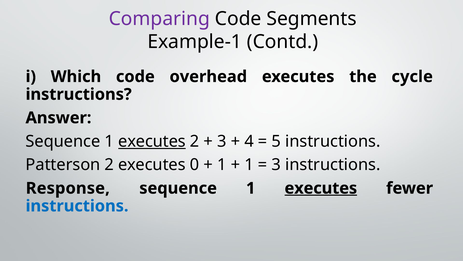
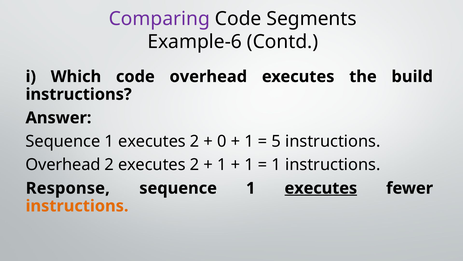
Example-1: Example-1 -> Example-6
cycle: cycle -> build
executes at (152, 141) underline: present -> none
3 at (222, 141): 3 -> 0
4 at (249, 141): 4 -> 1
Patterson at (63, 164): Patterson -> Overhead
2 executes 0: 0 -> 2
3 at (276, 164): 3 -> 1
instructions at (77, 206) colour: blue -> orange
